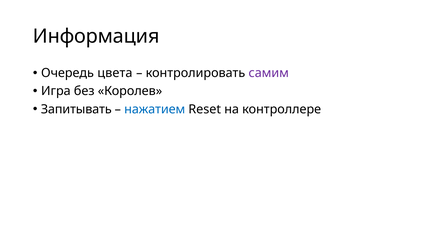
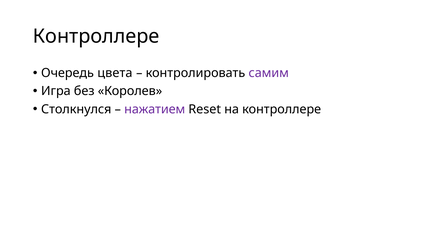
Информация at (96, 36): Информация -> Контроллере
Запитывать: Запитывать -> Столкнулся
нажатием colour: blue -> purple
